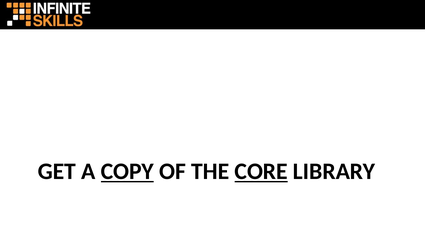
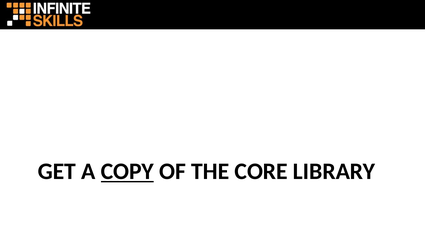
CORE underline: present -> none
